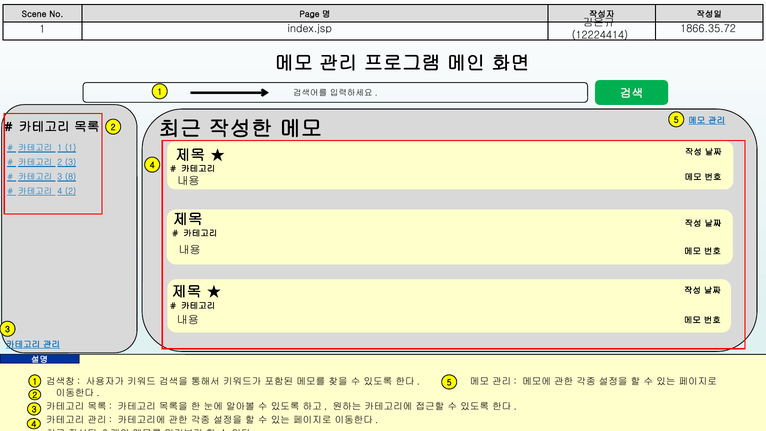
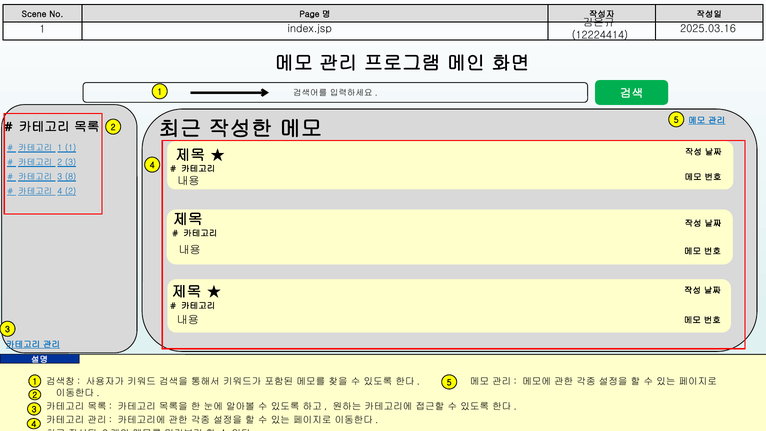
1866.35.72: 1866.35.72 -> 2025.03.16
